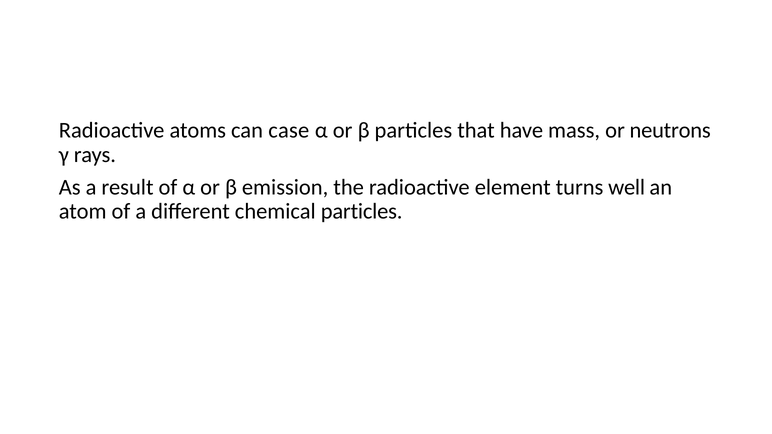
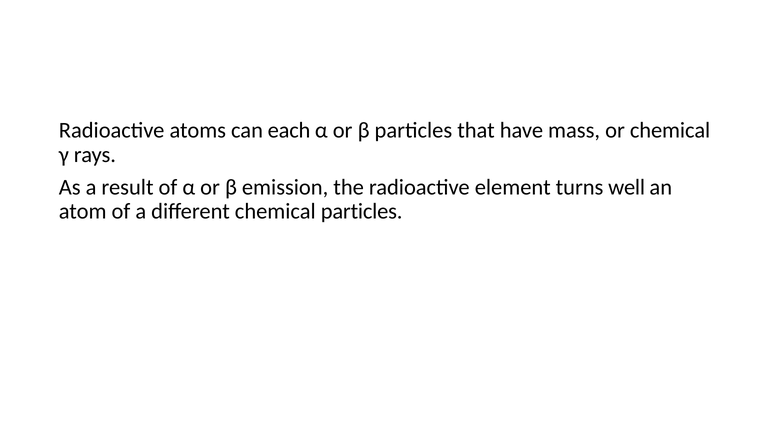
case: case -> each
or neutrons: neutrons -> chemical
